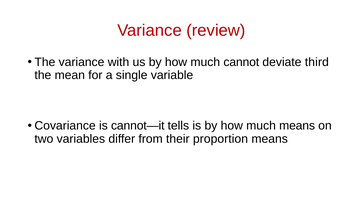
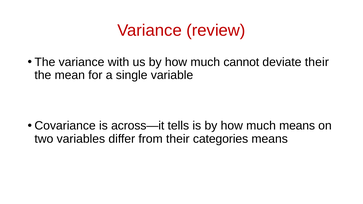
deviate third: third -> their
cannot—it: cannot—it -> across—it
proportion: proportion -> categories
